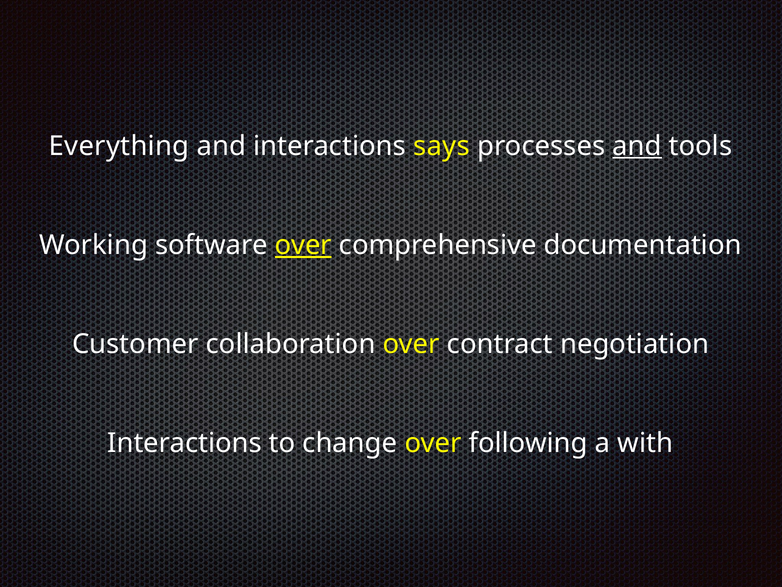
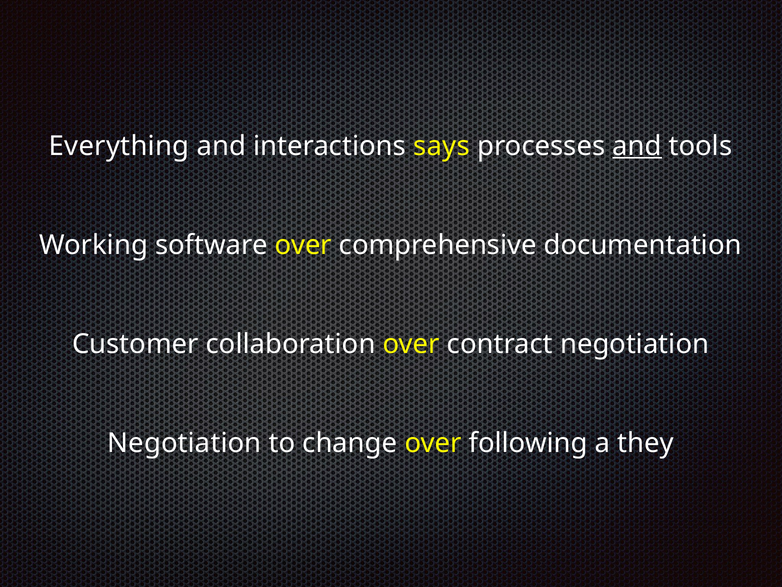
over at (303, 245) underline: present -> none
Interactions at (185, 443): Interactions -> Negotiation
with: with -> they
